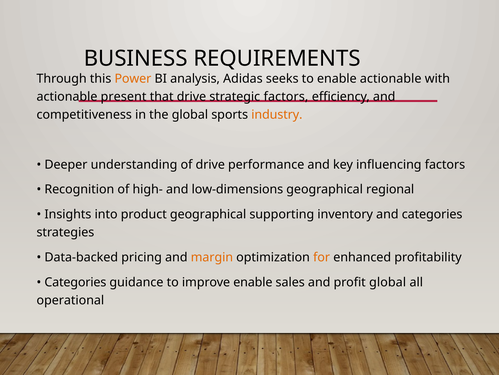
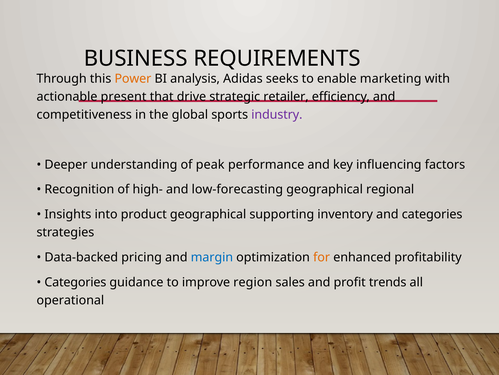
enable actionable: actionable -> marketing
strategic factors: factors -> retailer
industry colour: orange -> purple
of drive: drive -> peak
low-dimensions: low-dimensions -> low-forecasting
margin colour: orange -> blue
improve enable: enable -> region
profit global: global -> trends
